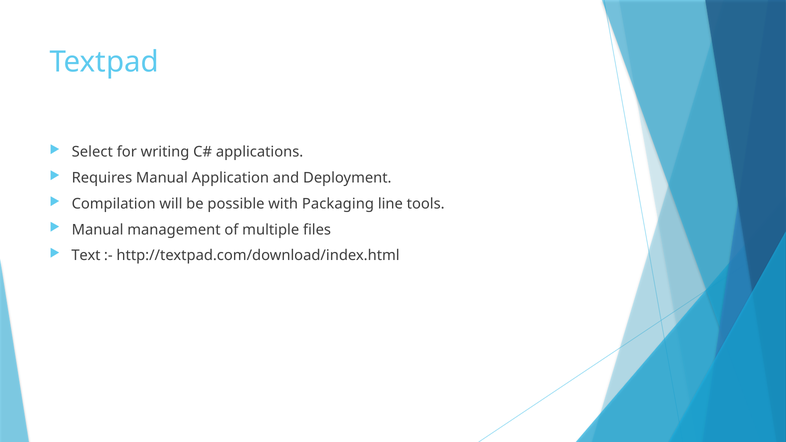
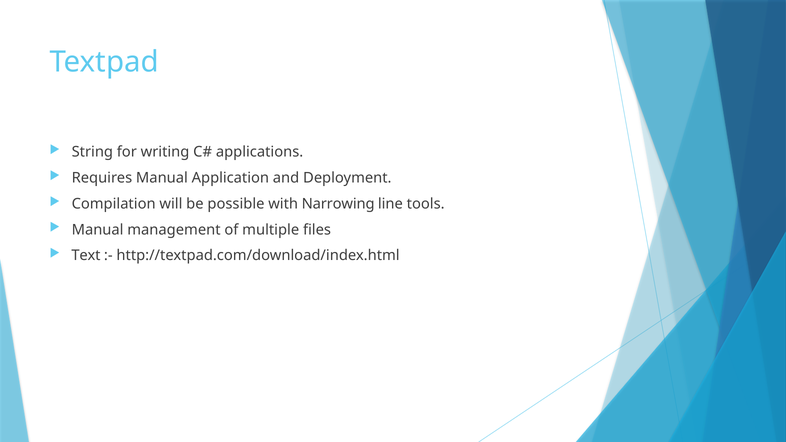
Select: Select -> String
Packaging: Packaging -> Narrowing
